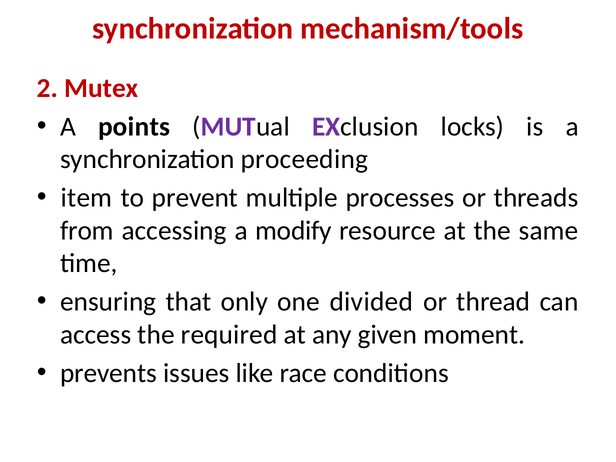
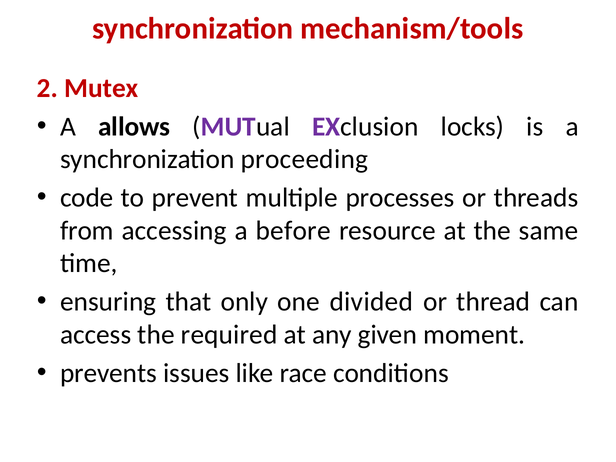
points: points -> allows
item: item -> code
modify: modify -> before
